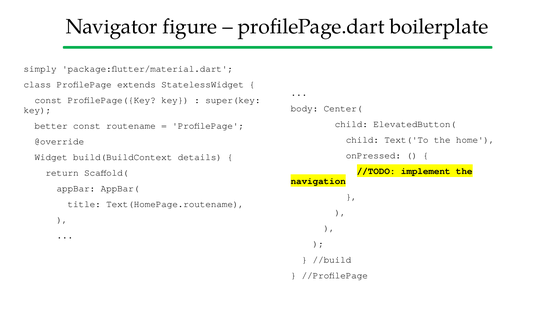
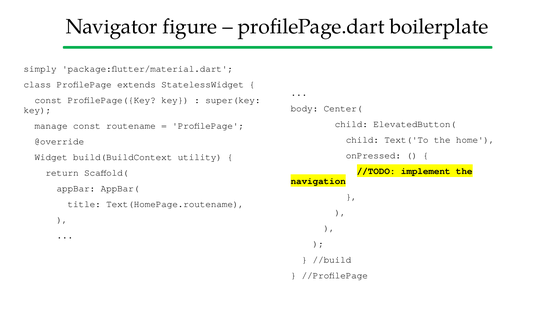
better: better -> manage
details: details -> utility
